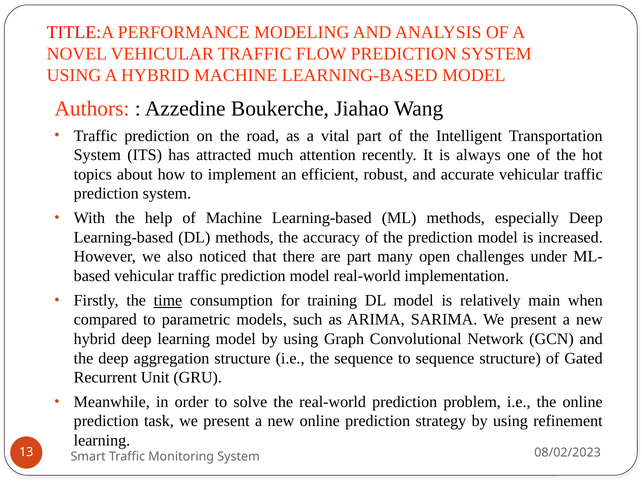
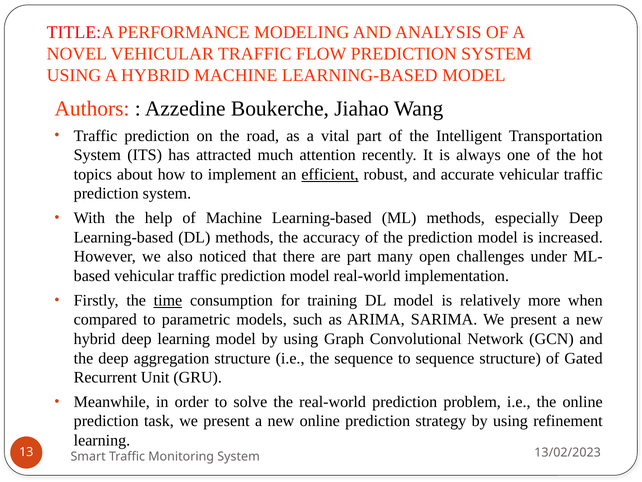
efficient underline: none -> present
main: main -> more
08/02/2023: 08/02/2023 -> 13/02/2023
